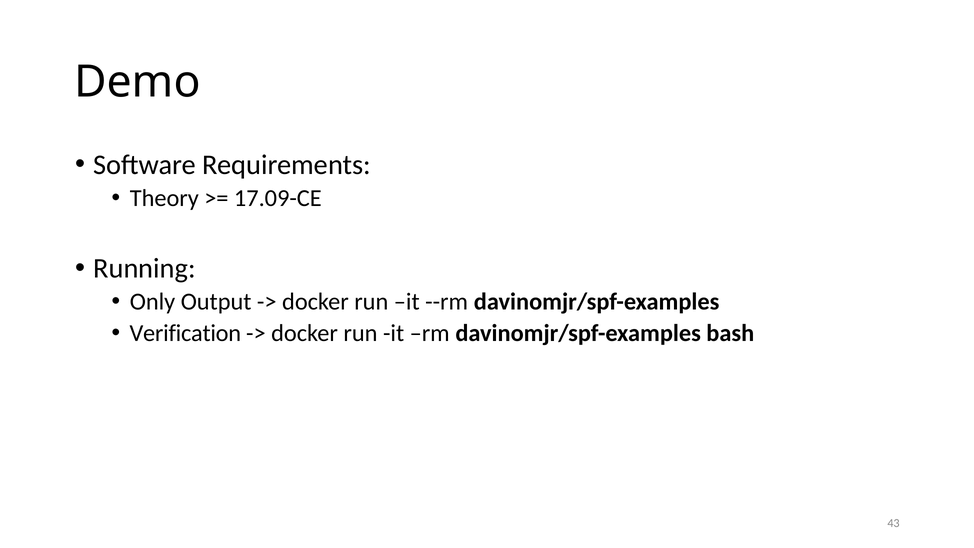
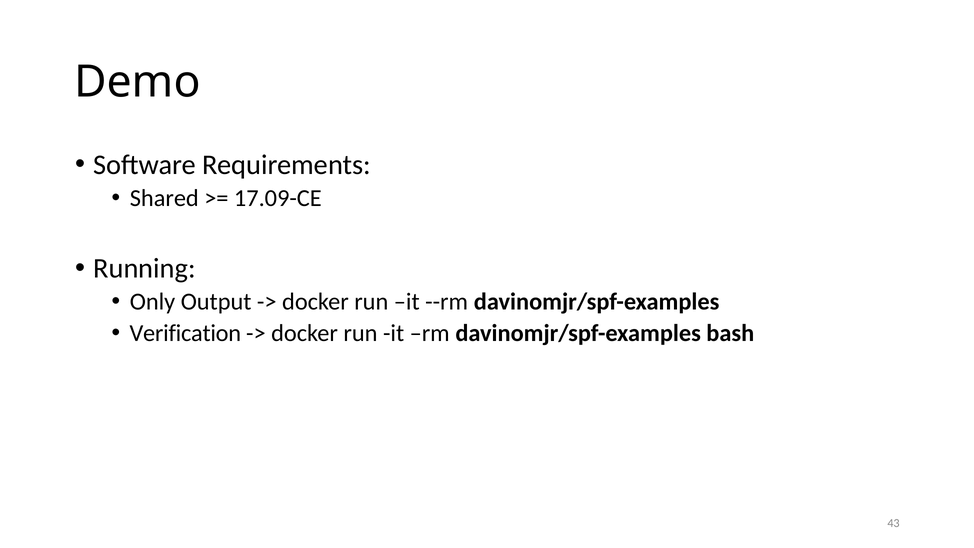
Theory: Theory -> Shared
